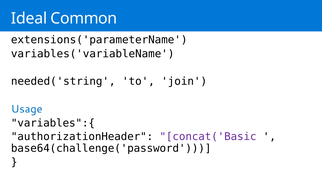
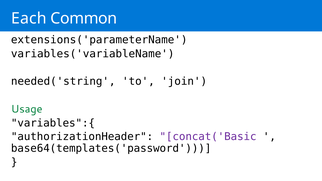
Ideal: Ideal -> Each
Usage colour: blue -> green
base64(challenge('password: base64(challenge('password -> base64(templates('password
